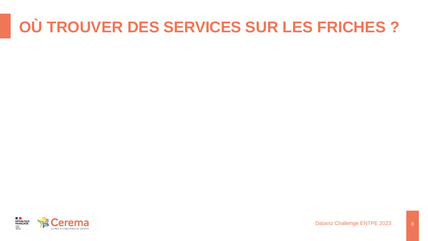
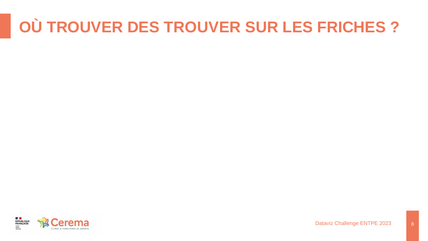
DES SERVICES: SERVICES -> TROUVER
